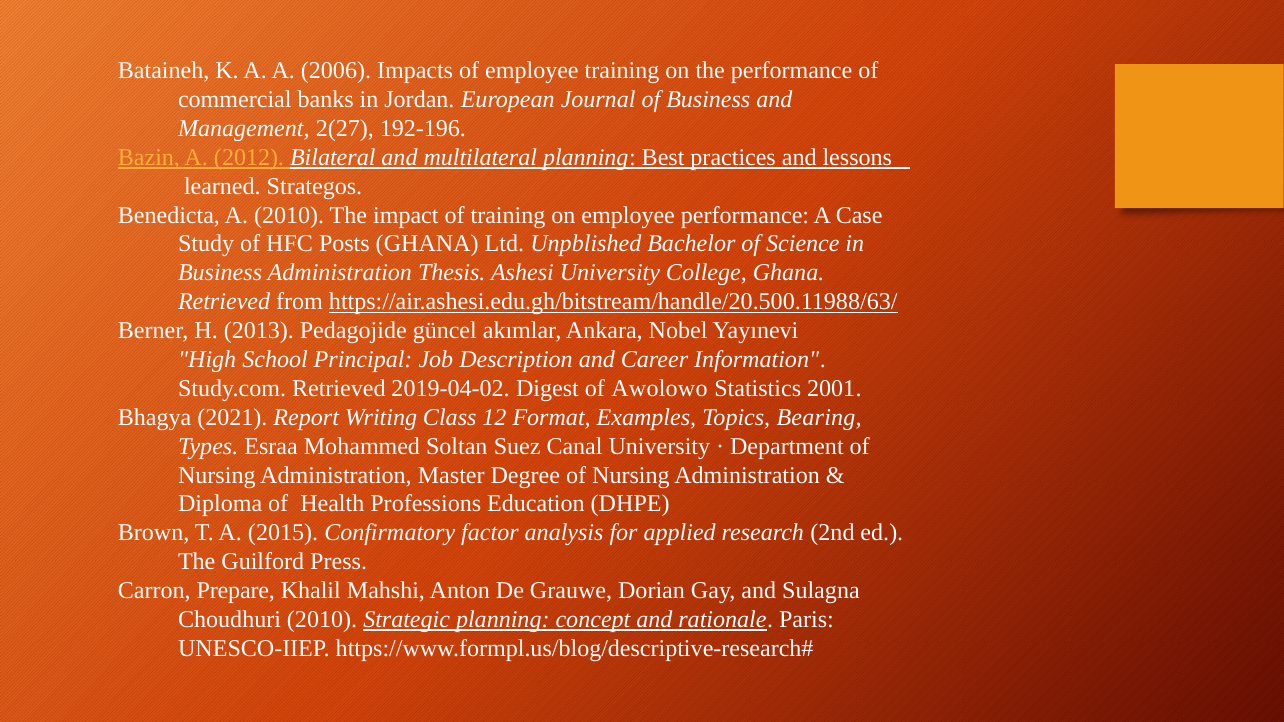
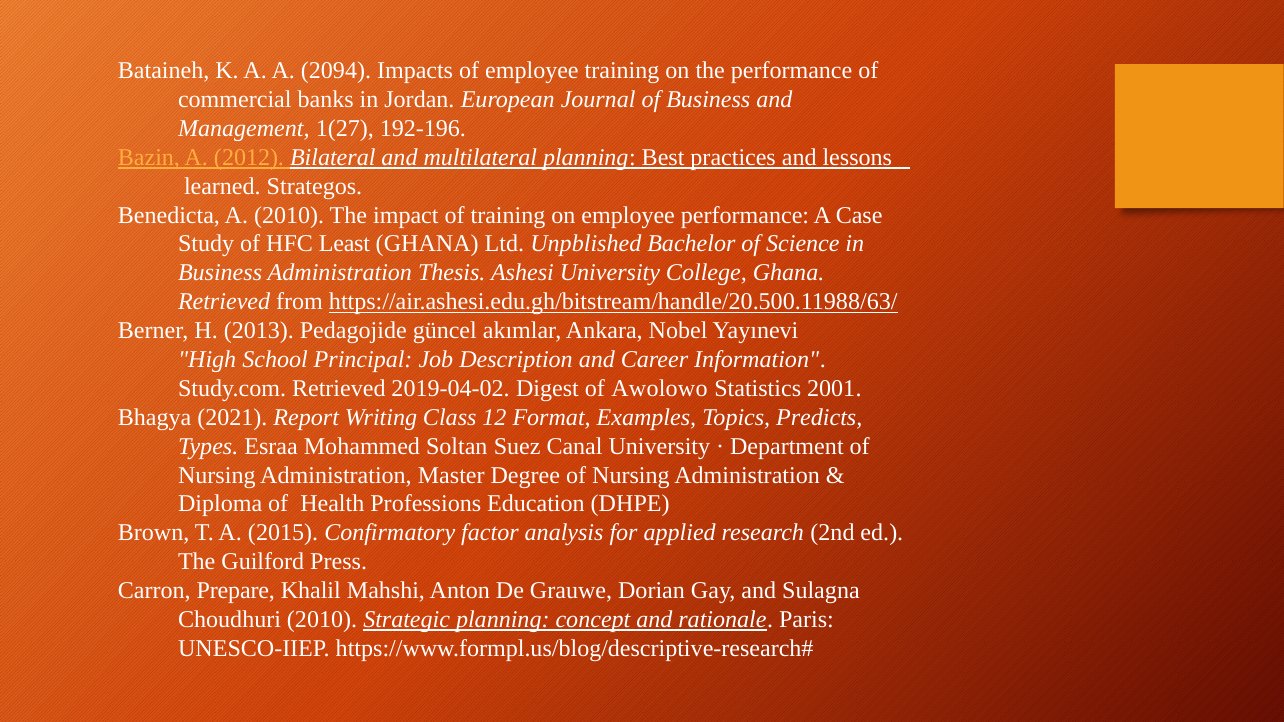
2006: 2006 -> 2094
2(27: 2(27 -> 1(27
Posts: Posts -> Least
Bearing: Bearing -> Predicts
